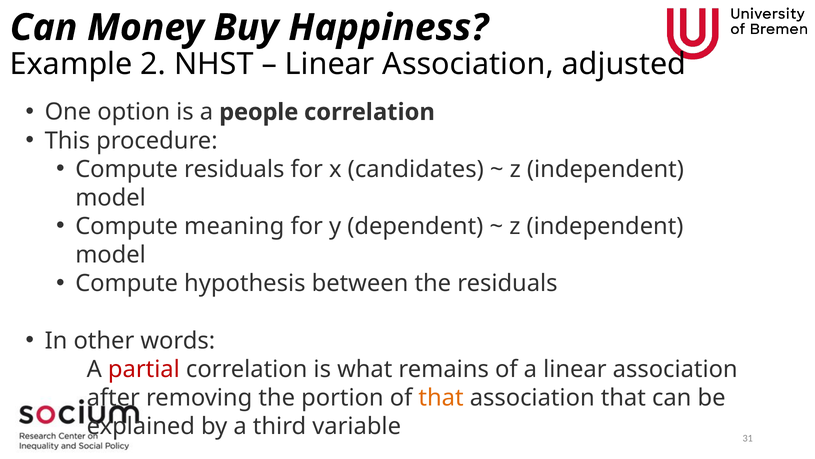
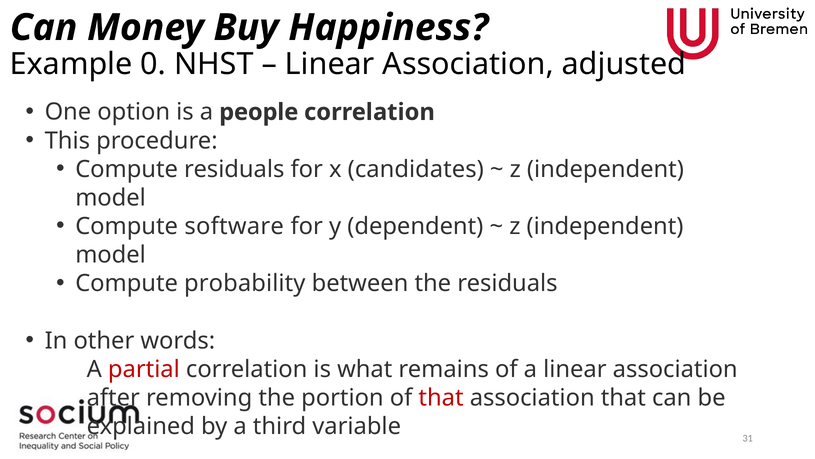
2: 2 -> 0
meaning: meaning -> software
hypothesis: hypothesis -> probability
that at (441, 397) colour: orange -> red
